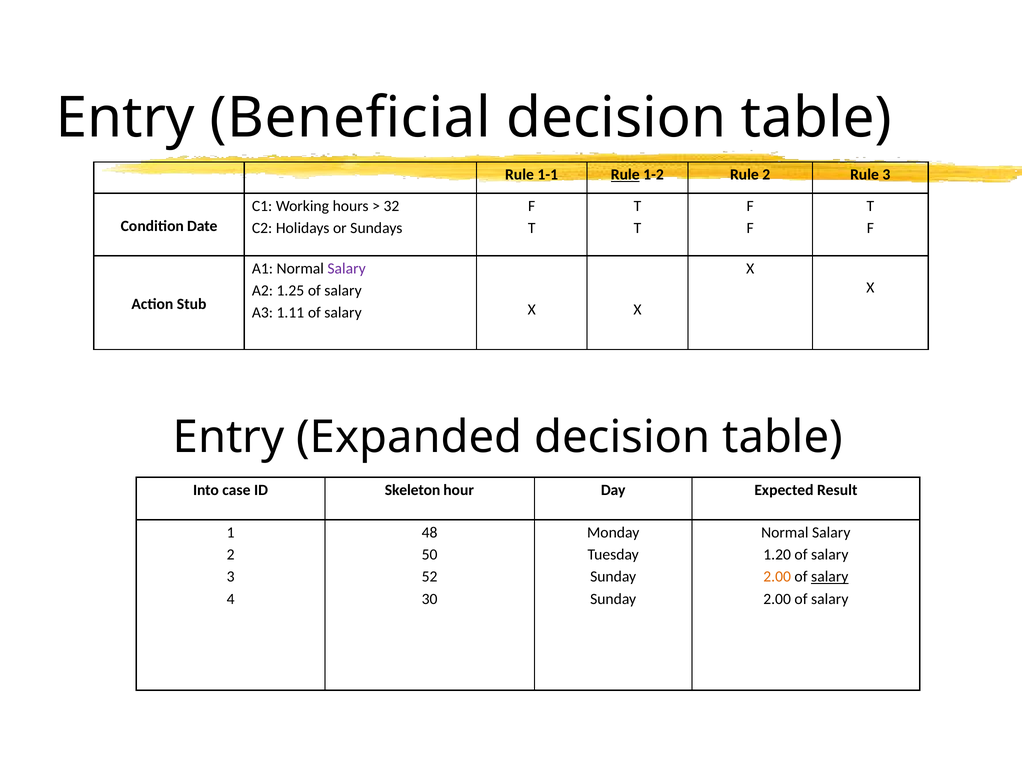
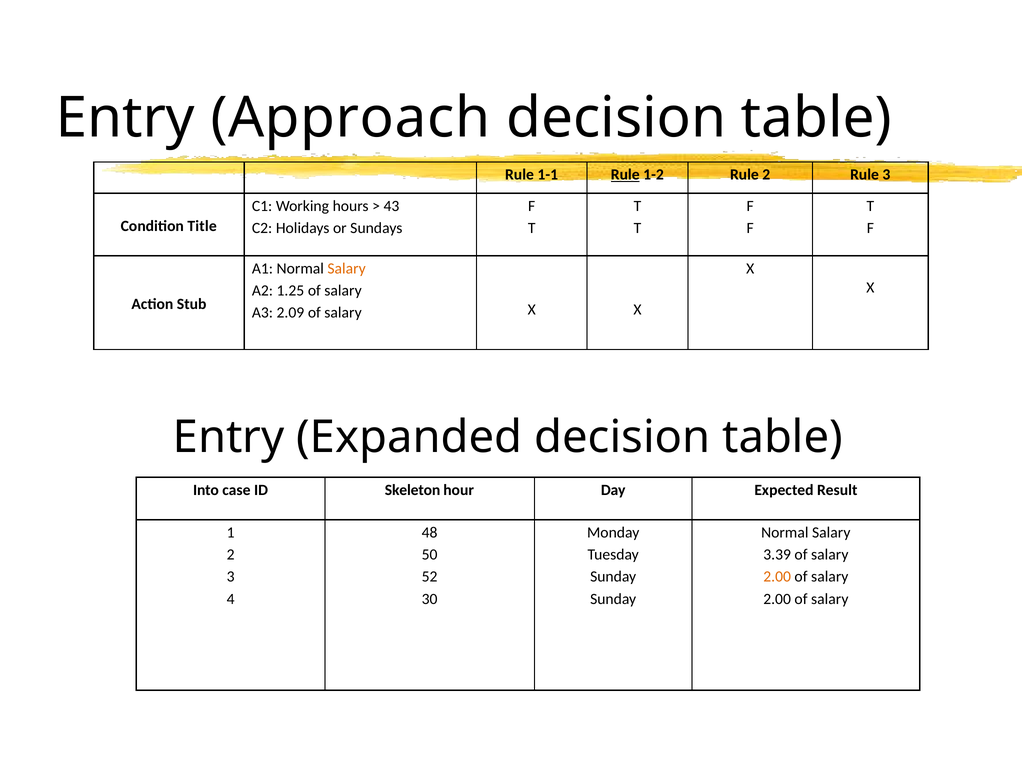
Beneficial: Beneficial -> Approach
32: 32 -> 43
Date: Date -> Title
Salary at (347, 268) colour: purple -> orange
1.11: 1.11 -> 2.09
1.20: 1.20 -> 3.39
salary at (830, 576) underline: present -> none
